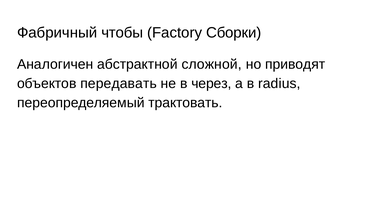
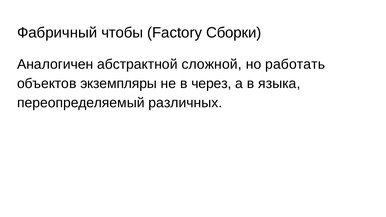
приводят: приводят -> работать
передавать: передавать -> экземпляры
radius: radius -> языка
трактовать: трактовать -> различных
